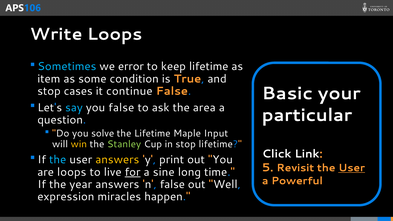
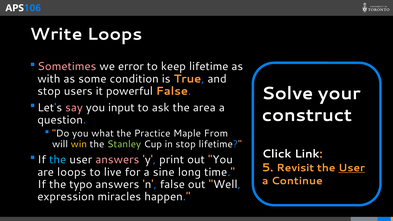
Sometimes colour: light blue -> pink
item: item -> with
Basic: Basic -> Solve
cases: cases -> users
continue: continue -> powerful
say colour: light blue -> pink
you false: false -> input
particular: particular -> construct
solve: solve -> what
the Lifetime: Lifetime -> Practice
Input: Input -> From
answers at (117, 160) colour: yellow -> pink
for underline: present -> none
Powerful: Powerful -> Continue
year: year -> typo
